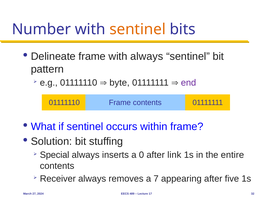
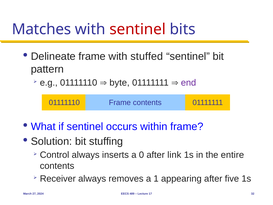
Number: Number -> Matches
sentinel at (138, 29) colour: orange -> red
with always: always -> stuffed
Special: Special -> Control
7: 7 -> 1
